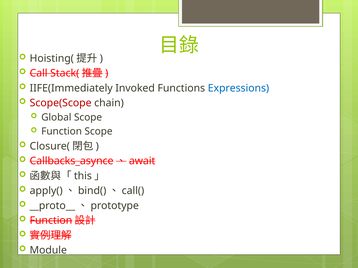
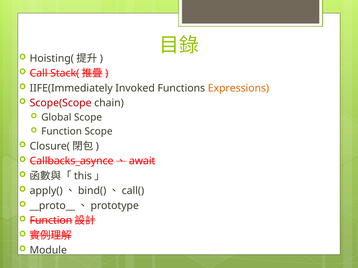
Expressions colour: blue -> orange
